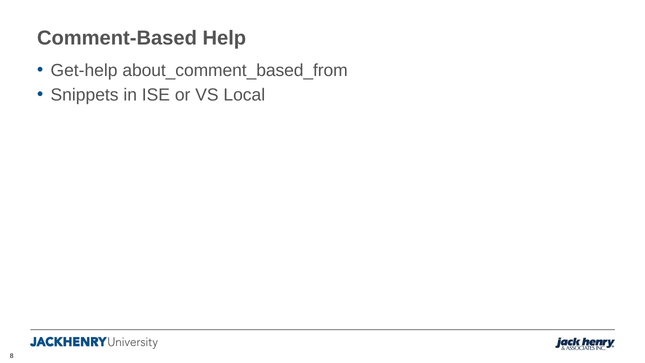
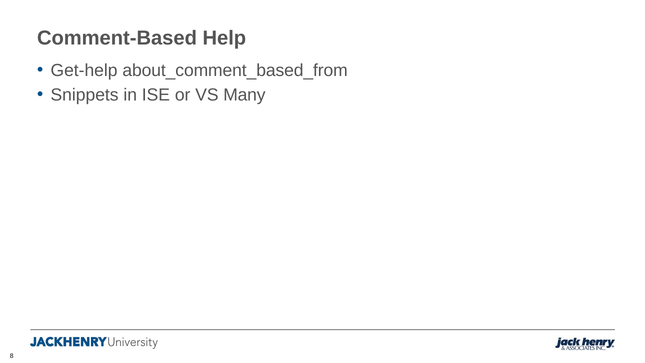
Local: Local -> Many
